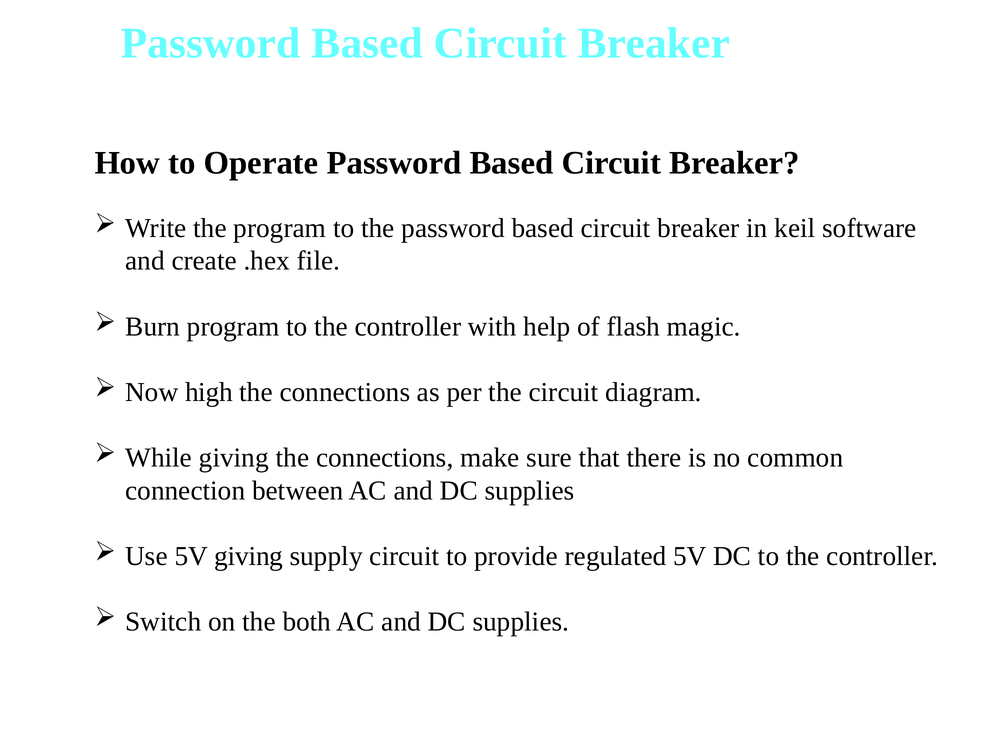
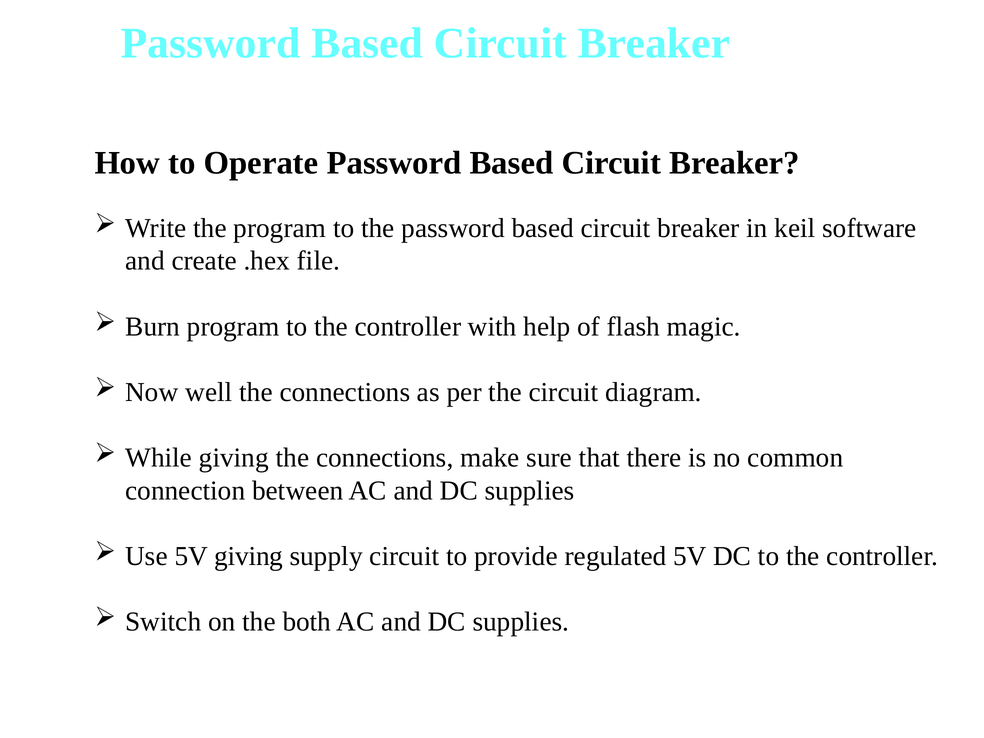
high: high -> well
